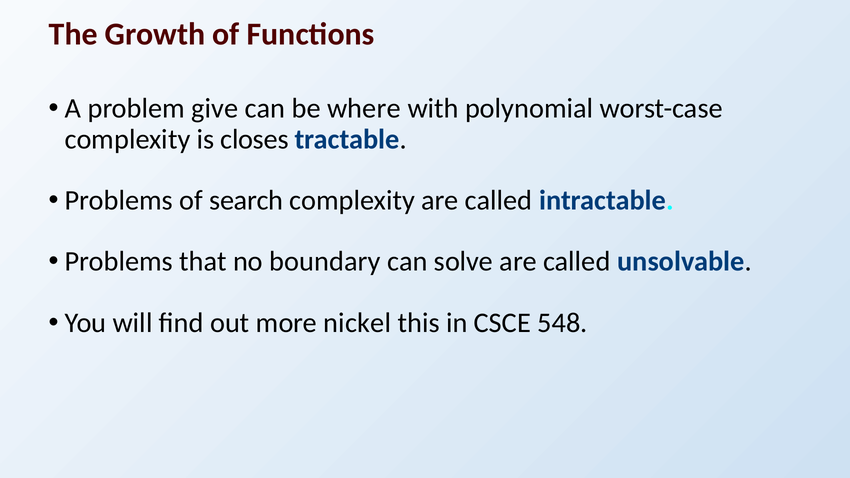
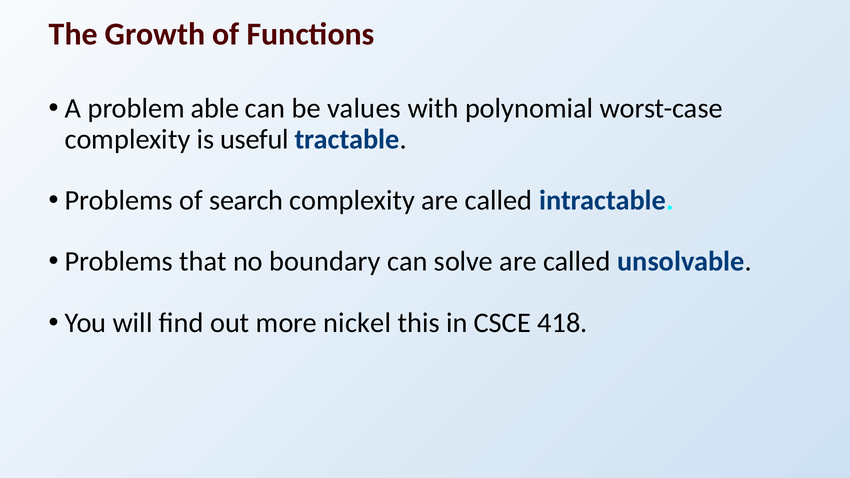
give: give -> able
where: where -> values
closes: closes -> useful
548: 548 -> 418
